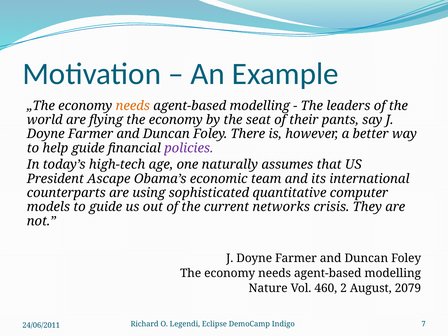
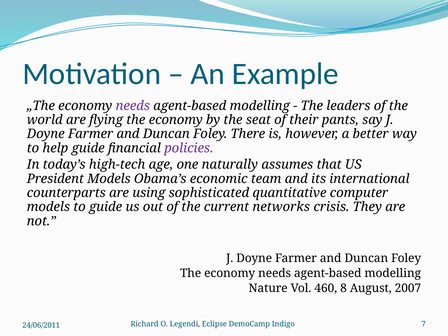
needs at (133, 106) colour: orange -> purple
President Ascape: Ascape -> Models
2: 2 -> 8
2079: 2079 -> 2007
